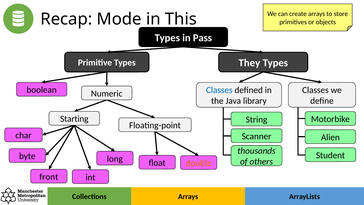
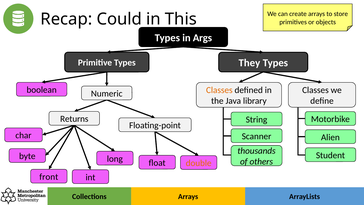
Mode: Mode -> Could
Pass: Pass -> Args
Classes at (219, 90) colour: blue -> orange
Starting: Starting -> Returns
